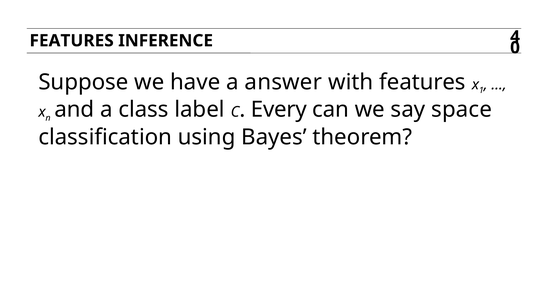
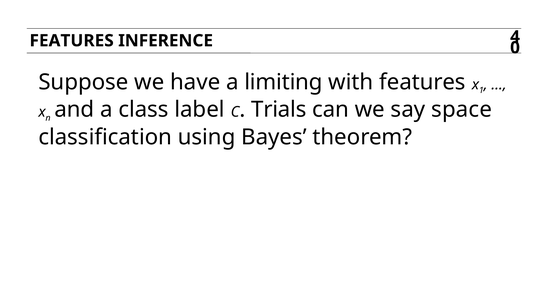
answer: answer -> limiting
Every: Every -> Trials
